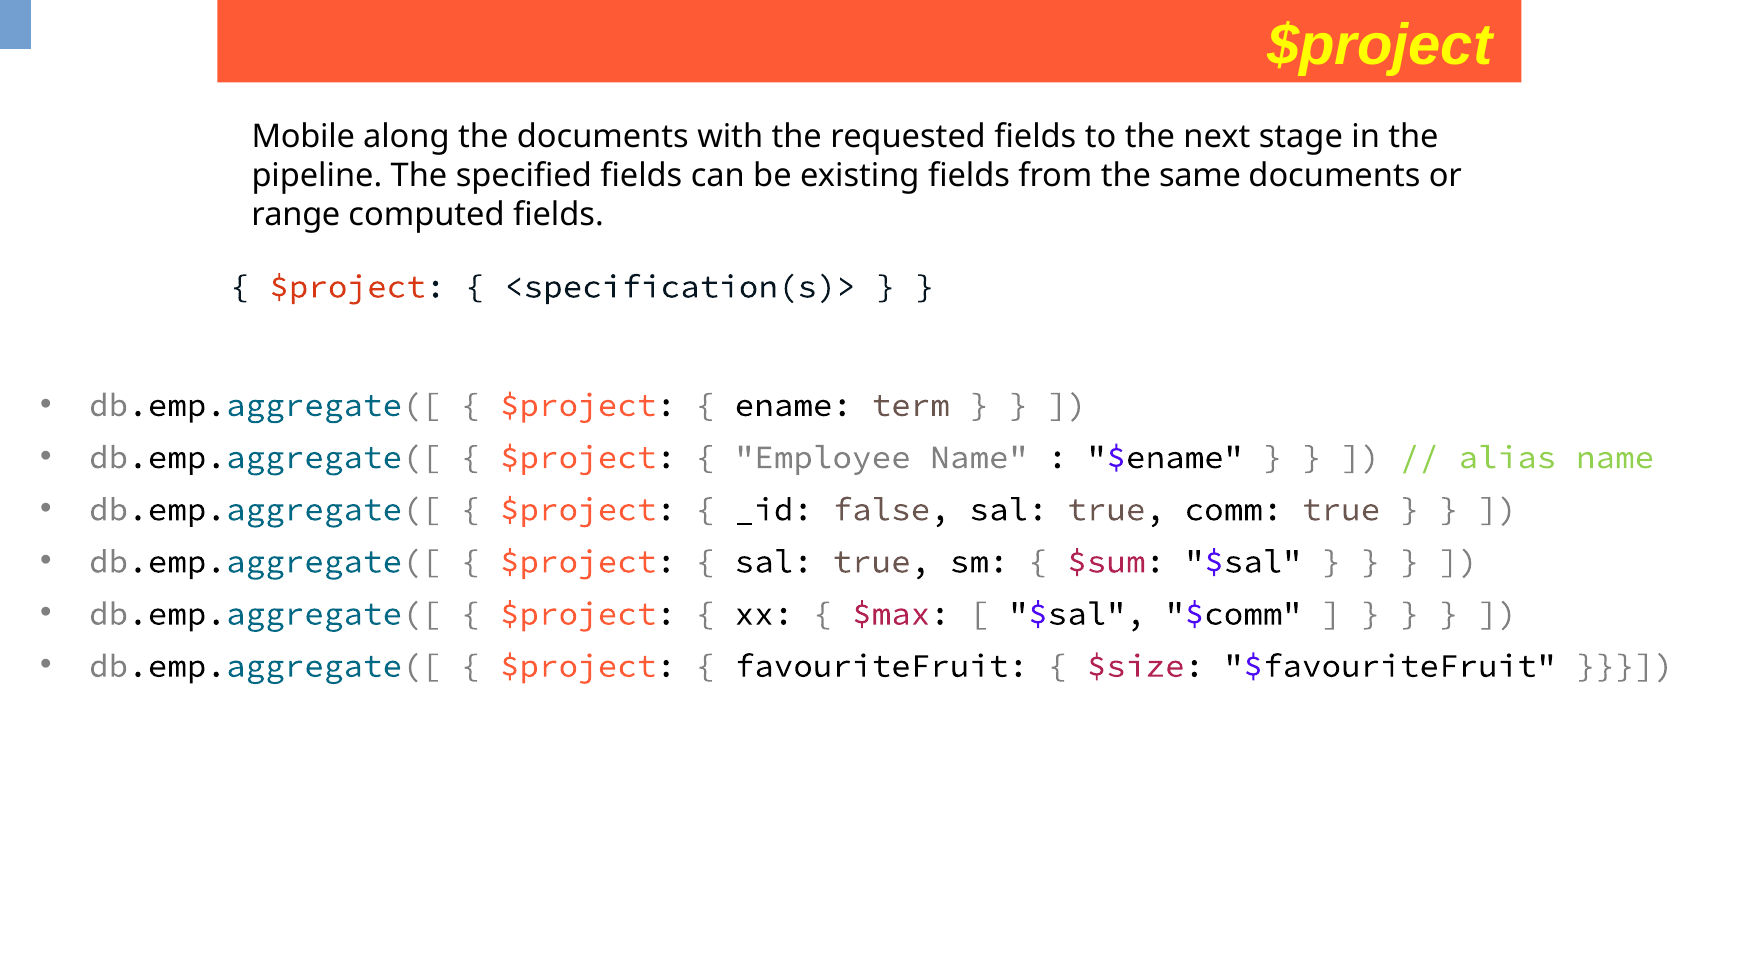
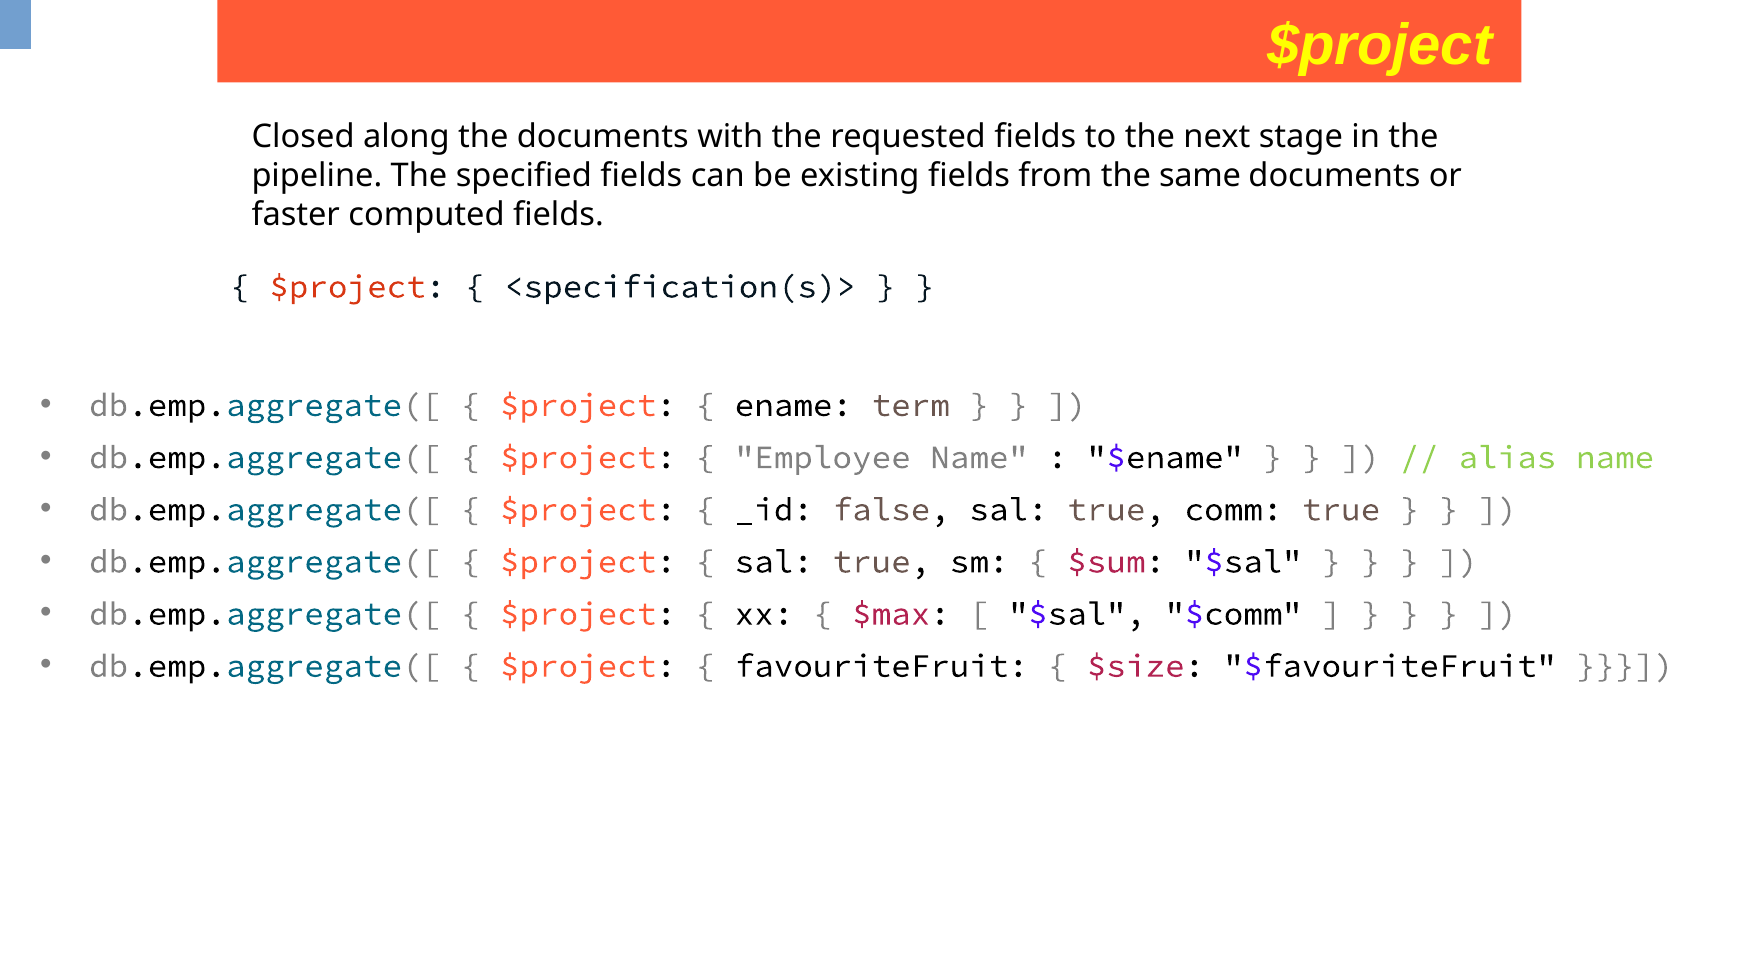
Mobile: Mobile -> Closed
range: range -> faster
